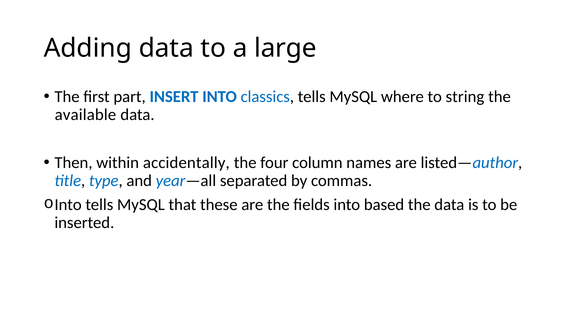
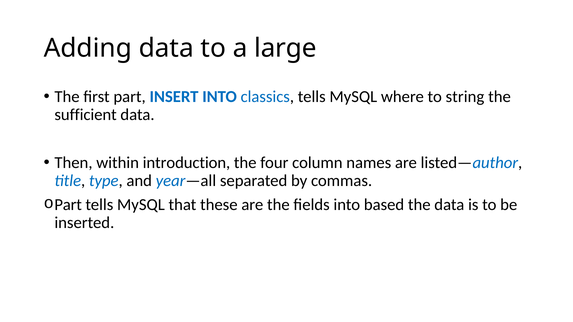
available: available -> sufficient
accidentally: accidentally -> introduction
Into at (68, 205): Into -> Part
